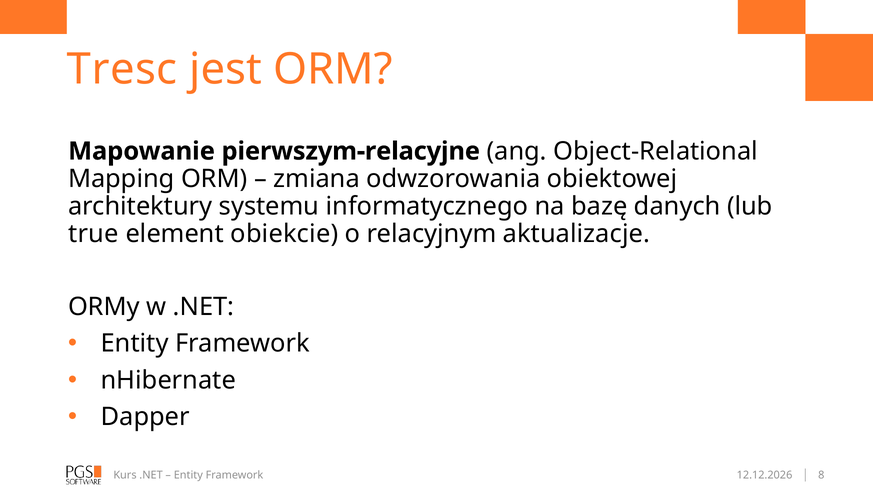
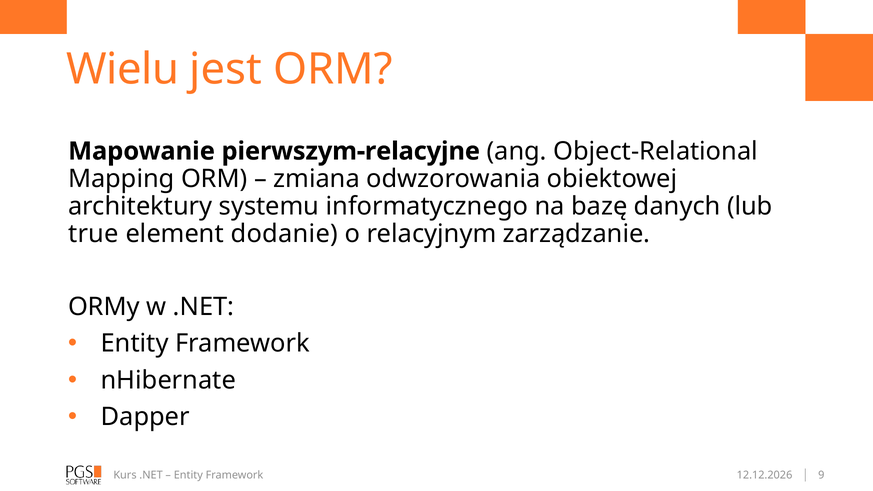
Tresc: Tresc -> Wielu
obiekcie: obiekcie -> dodanie
aktualizacje: aktualizacje -> zarządzanie
8: 8 -> 9
